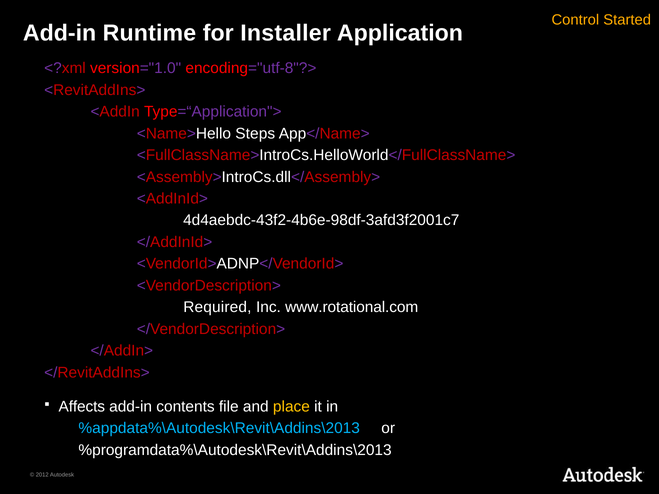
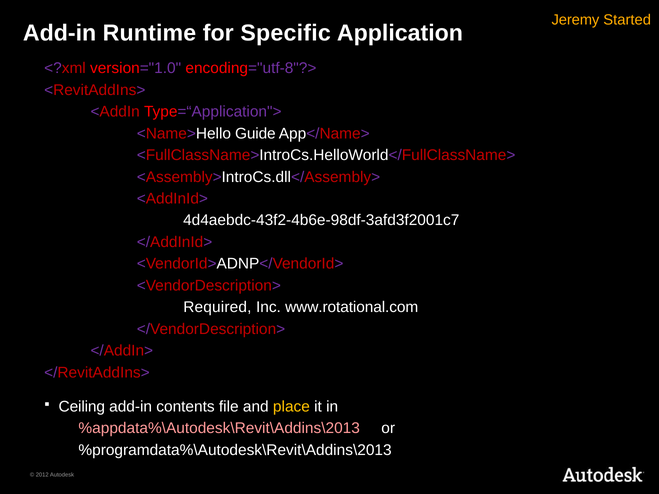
Control: Control -> Jeremy
Installer: Installer -> Specific
Steps: Steps -> Guide
Affects: Affects -> Ceiling
%appdata%\Autodesk\Revit\Addins\2013 colour: light blue -> pink
